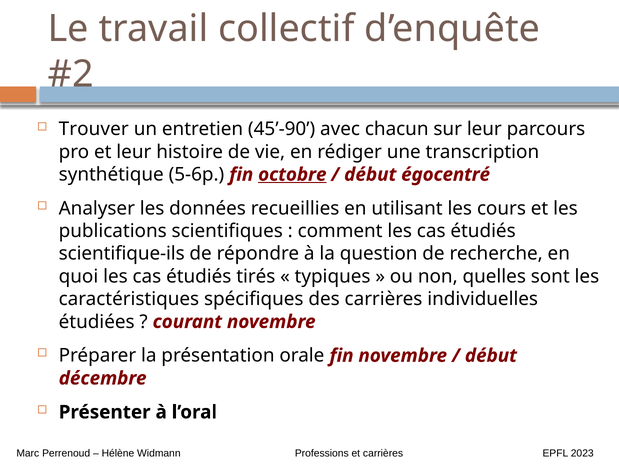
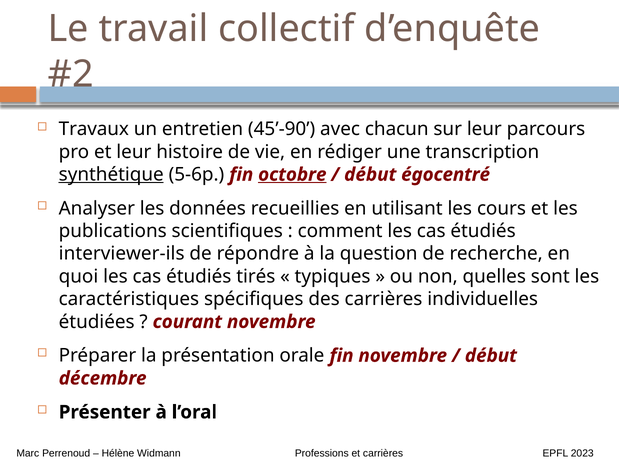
Trouver: Trouver -> Travaux
synthétique underline: none -> present
scientifique-ils: scientifique-ils -> interviewer-ils
